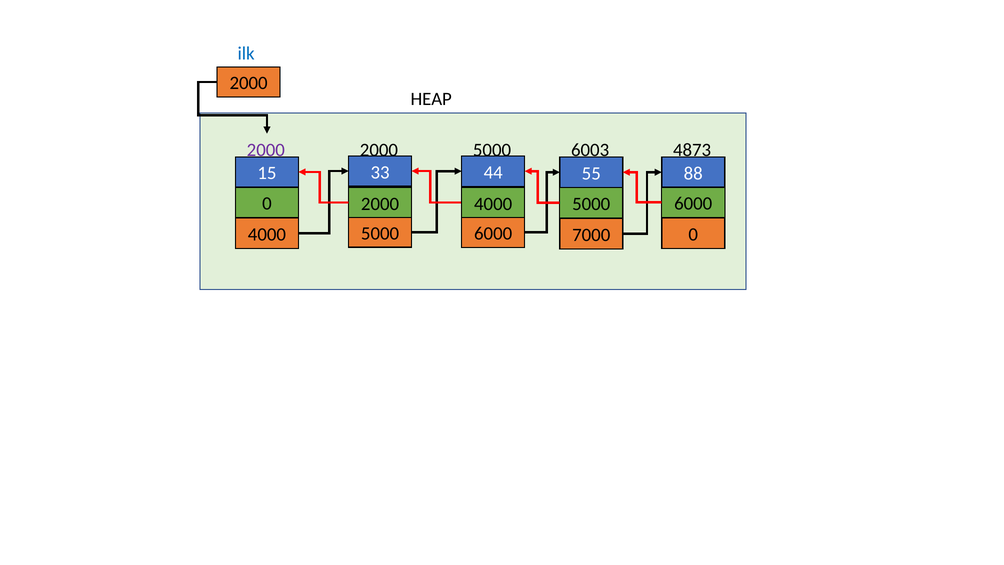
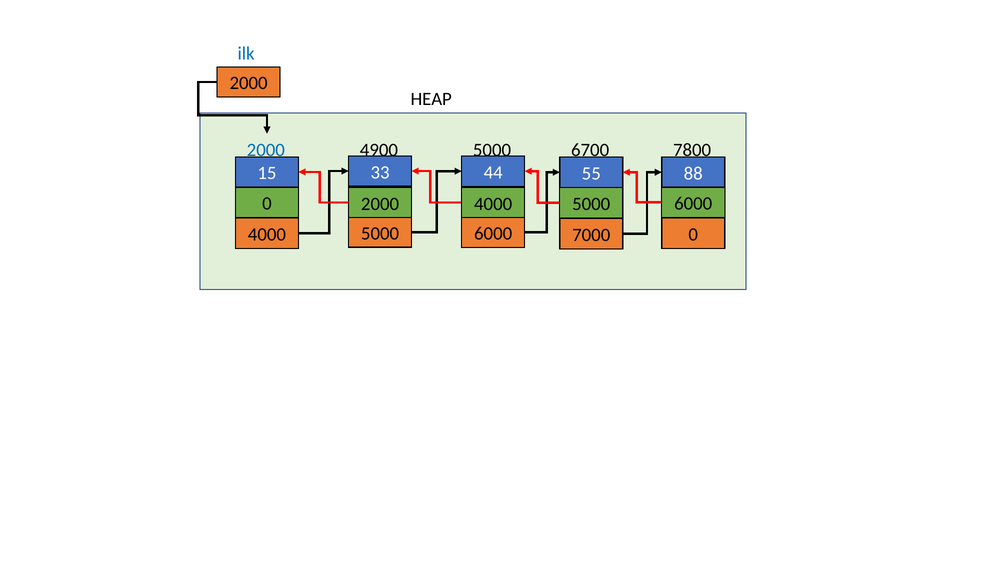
2000 at (266, 150) colour: purple -> blue
2000 at (379, 150): 2000 -> 4900
6003: 6003 -> 6700
4873: 4873 -> 7800
